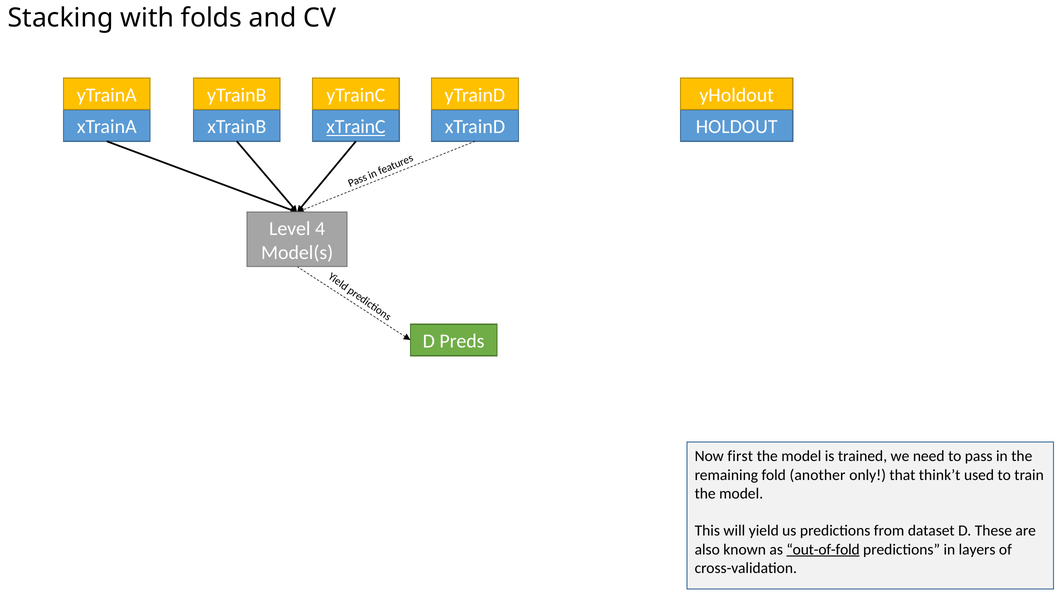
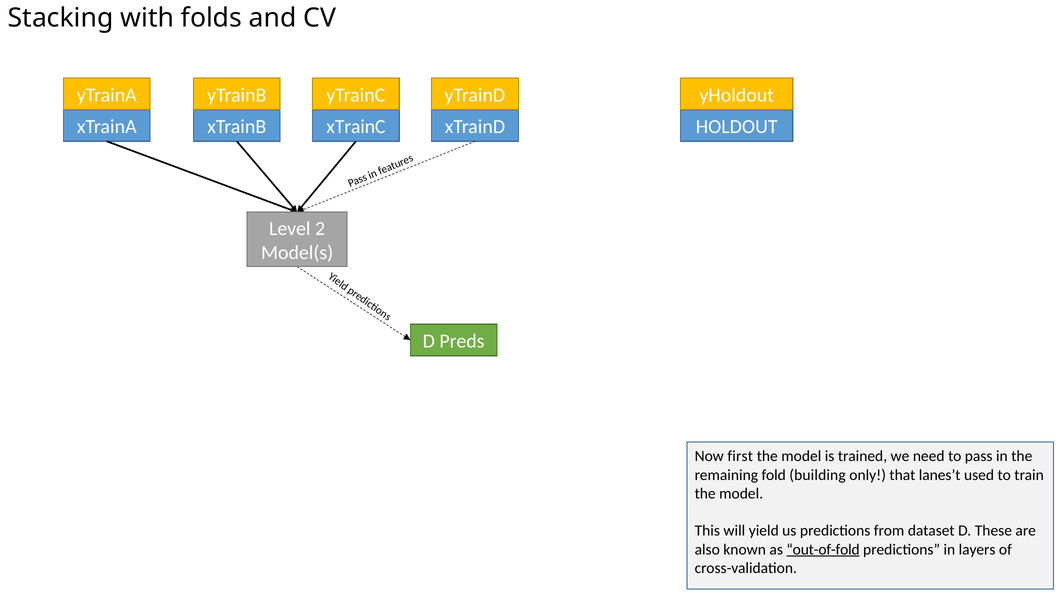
xTrainC underline: present -> none
4: 4 -> 2
another: another -> building
think’t: think’t -> lanes’t
